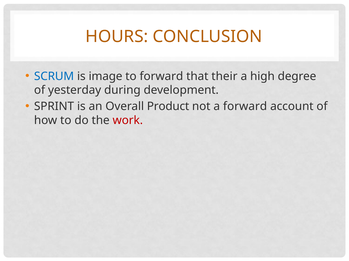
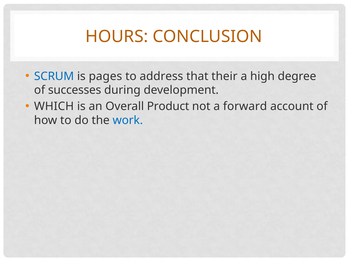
image: image -> pages
to forward: forward -> address
yesterday: yesterday -> successes
SPRINT: SPRINT -> WHICH
work colour: red -> blue
